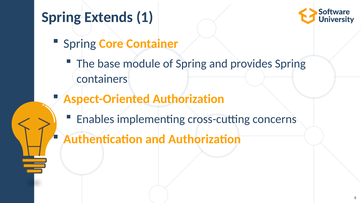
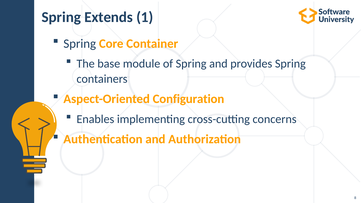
Aspect-Oriented Authorization: Authorization -> Configuration
